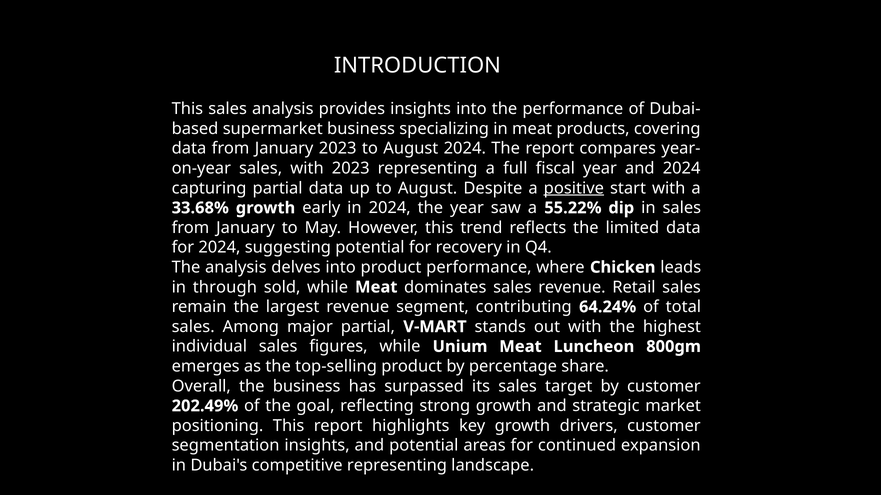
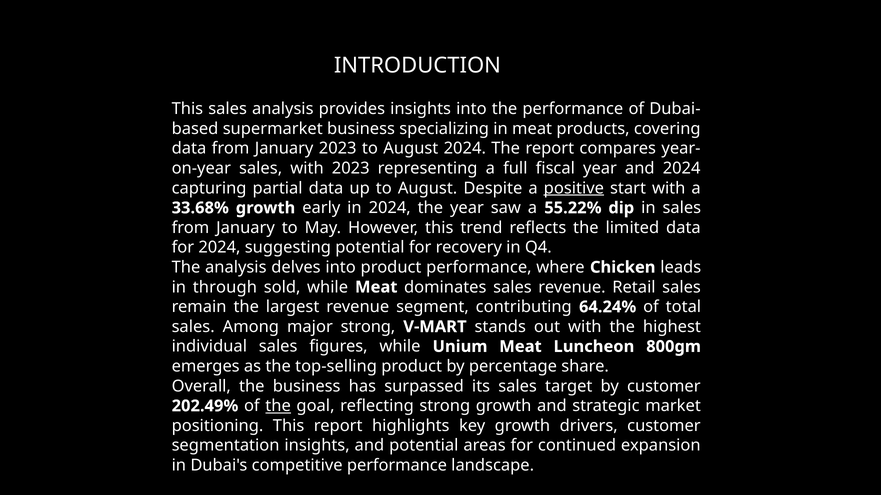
major partial: partial -> strong
the at (278, 406) underline: none -> present
competitive representing: representing -> performance
